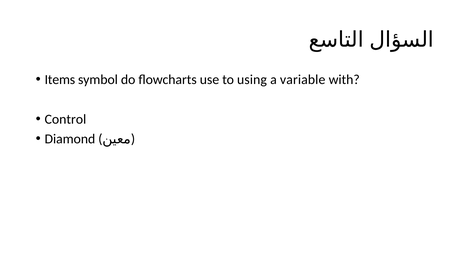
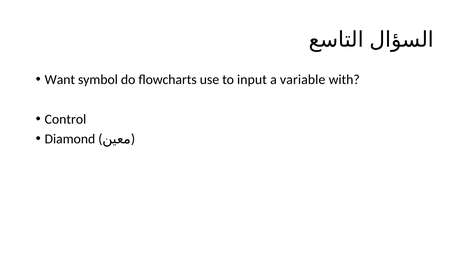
Items: Items -> Want
using: using -> input
